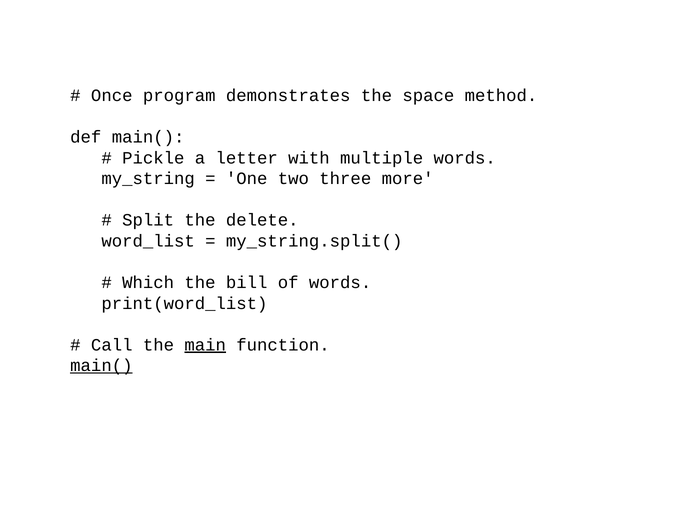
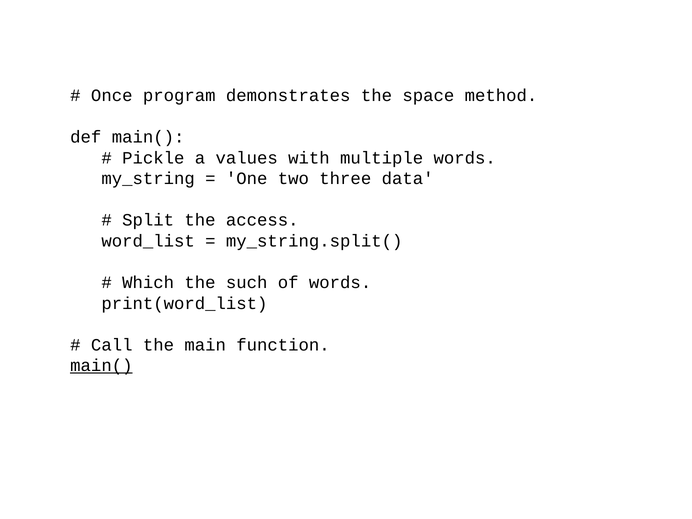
letter: letter -> values
more: more -> data
delete: delete -> access
bill: bill -> such
main underline: present -> none
